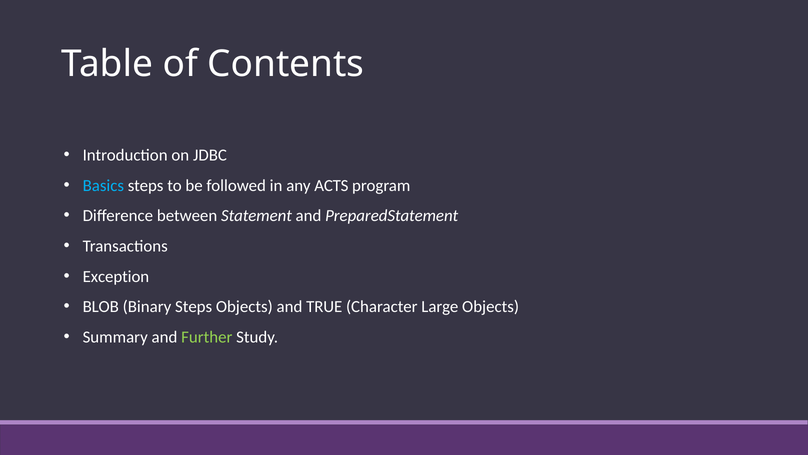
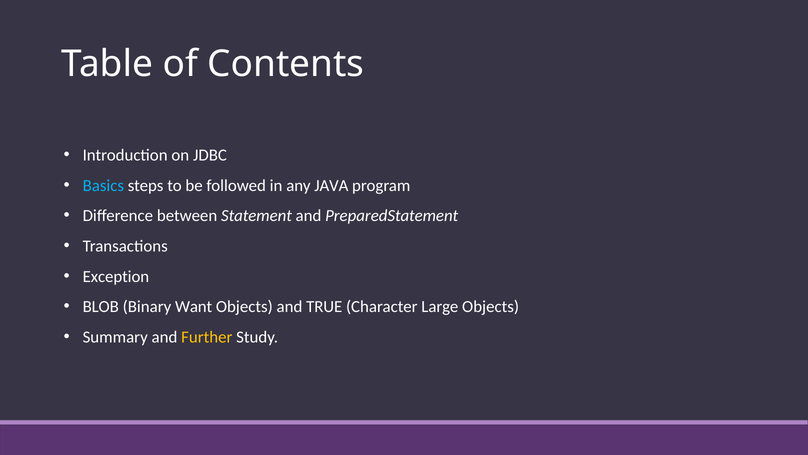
ACTS: ACTS -> JAVA
Binary Steps: Steps -> Want
Further colour: light green -> yellow
